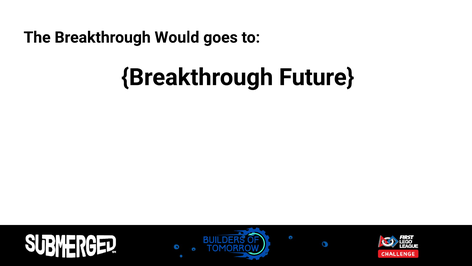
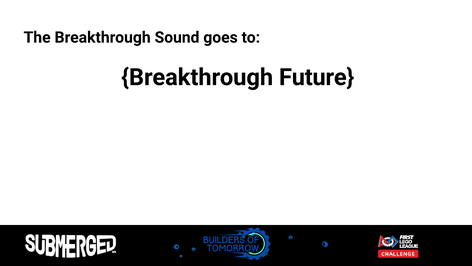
Would: Would -> Sound
